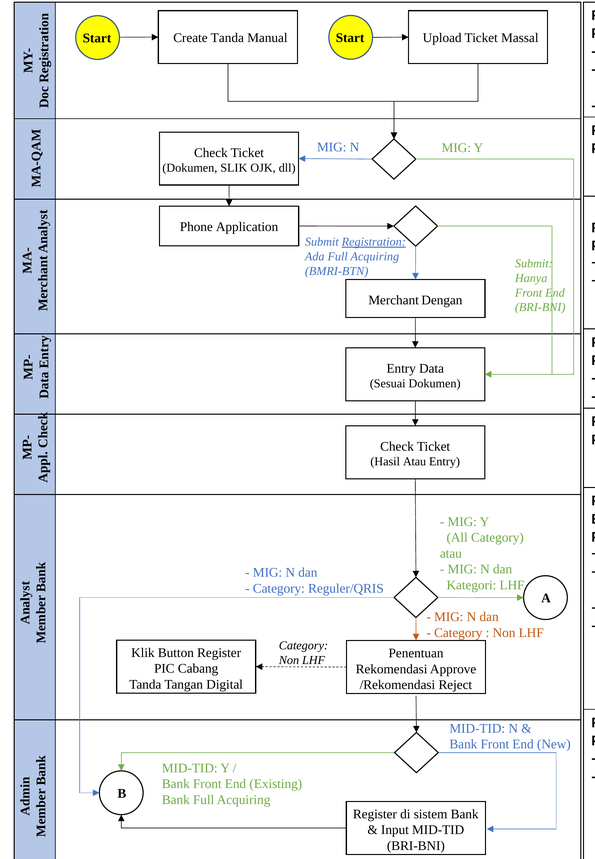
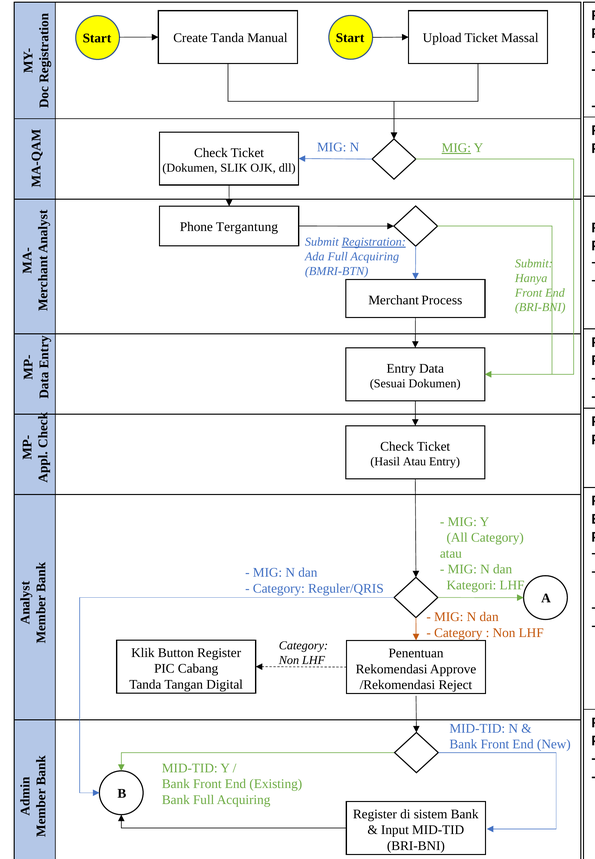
MIG at (456, 148) underline: none -> present
Phone Application: Application -> Tergantung
Dengan: Dengan -> Process
